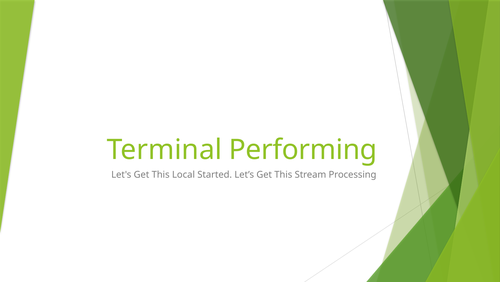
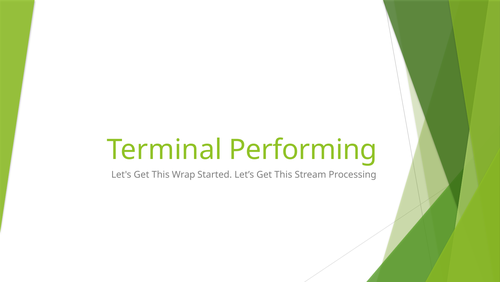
Local: Local -> Wrap
